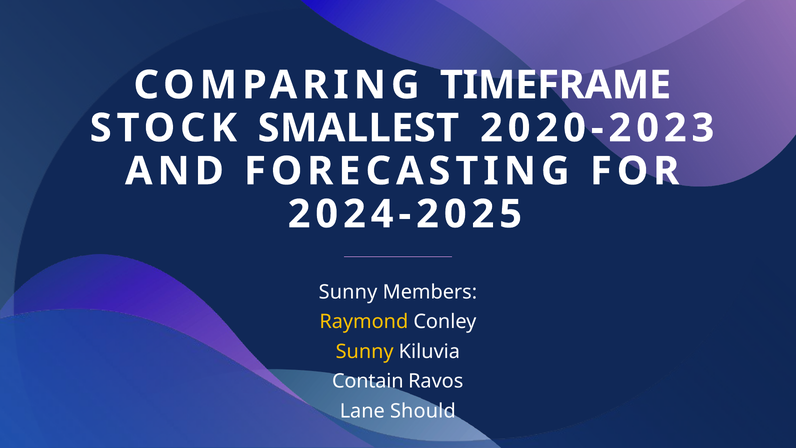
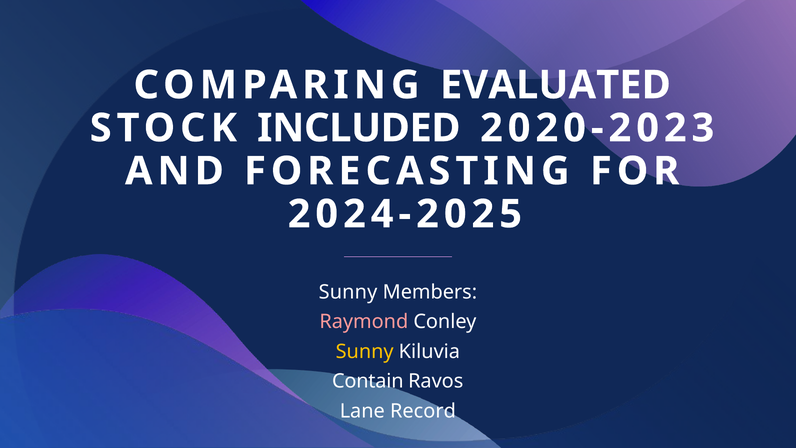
TIMEFRAME: TIMEFRAME -> EVALUATED
SMALLEST: SMALLEST -> INCLUDED
Raymond colour: yellow -> pink
Should: Should -> Record
